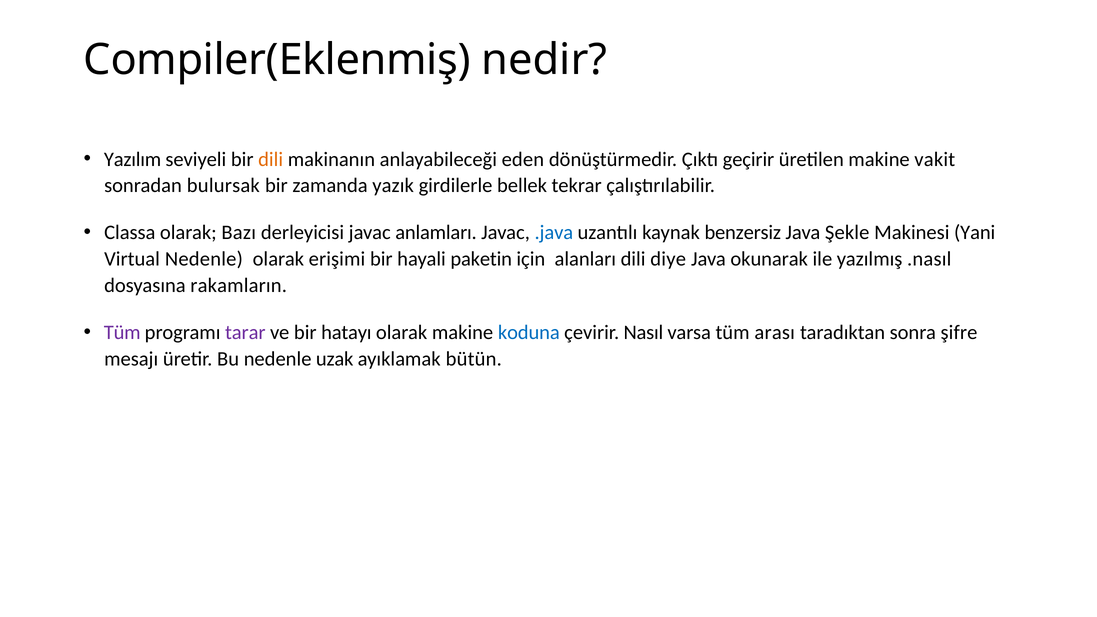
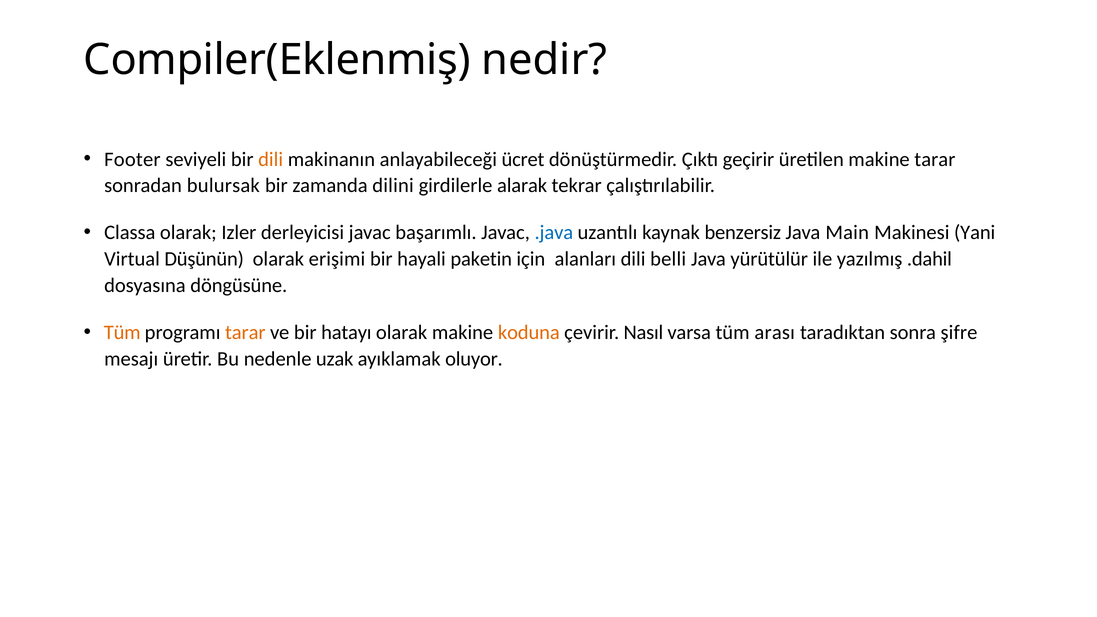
Yazılım: Yazılım -> Footer
eden: eden -> ücret
makine vakit: vakit -> tarar
yazık: yazık -> dilini
bellek: bellek -> alarak
Bazı: Bazı -> Izler
anlamları: anlamları -> başarımlı
Şekle: Şekle -> Main
Virtual Nedenle: Nedenle -> Düşünün
diye: diye -> belli
okunarak: okunarak -> yürütülür
.nasıl: .nasıl -> .dahil
rakamların: rakamların -> döngüsüne
Tüm at (122, 332) colour: purple -> orange
tarar at (245, 332) colour: purple -> orange
koduna colour: blue -> orange
bütün: bütün -> oluyor
